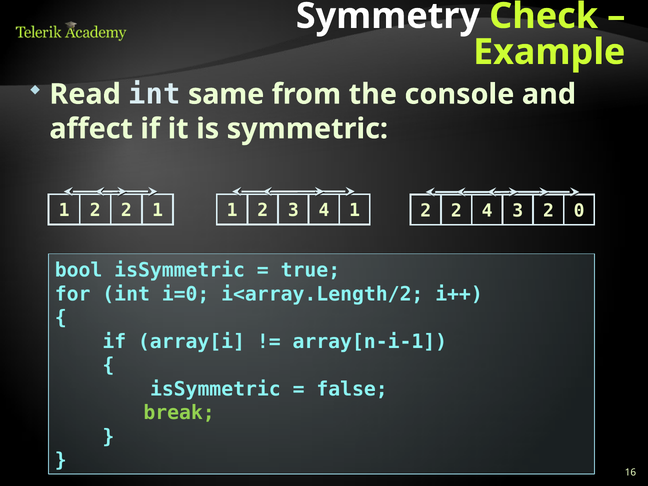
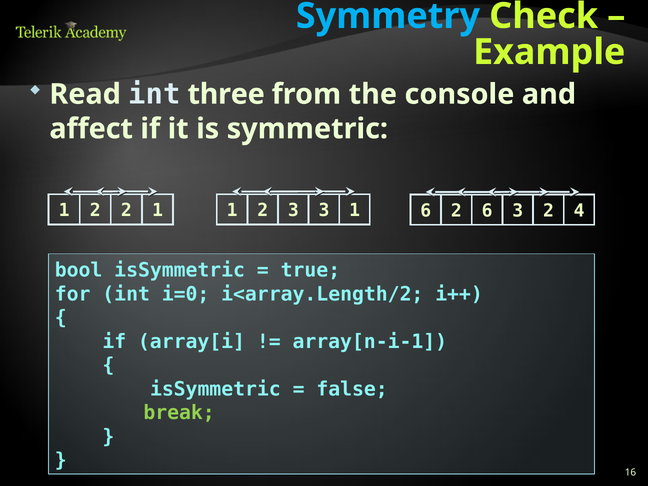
Symmetry colour: white -> light blue
same: same -> three
3 4: 4 -> 3
2 1 2: 2 -> 6
2 4: 4 -> 6
0: 0 -> 4
